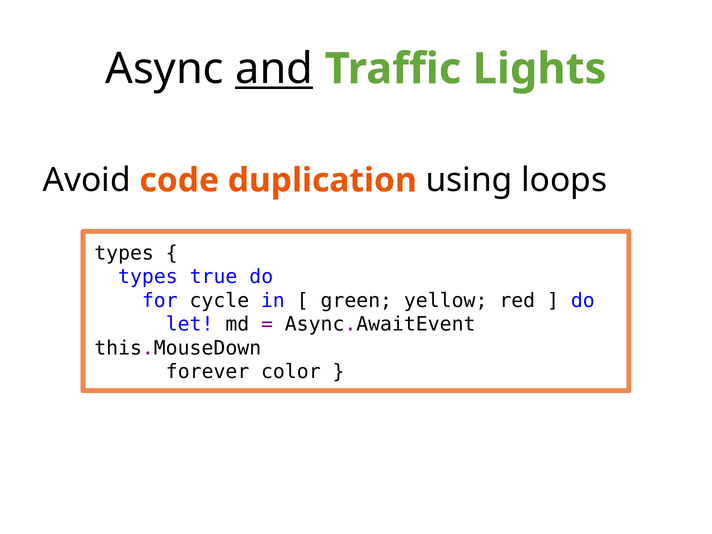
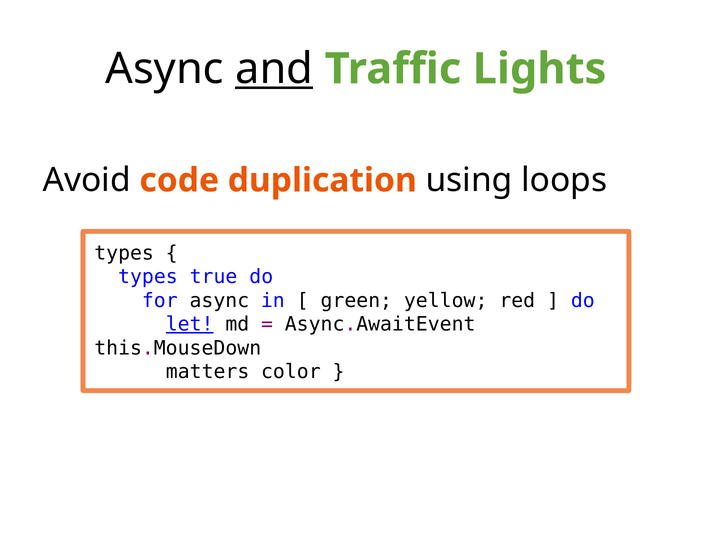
for cycle: cycle -> async
let underline: none -> present
forever: forever -> matters
